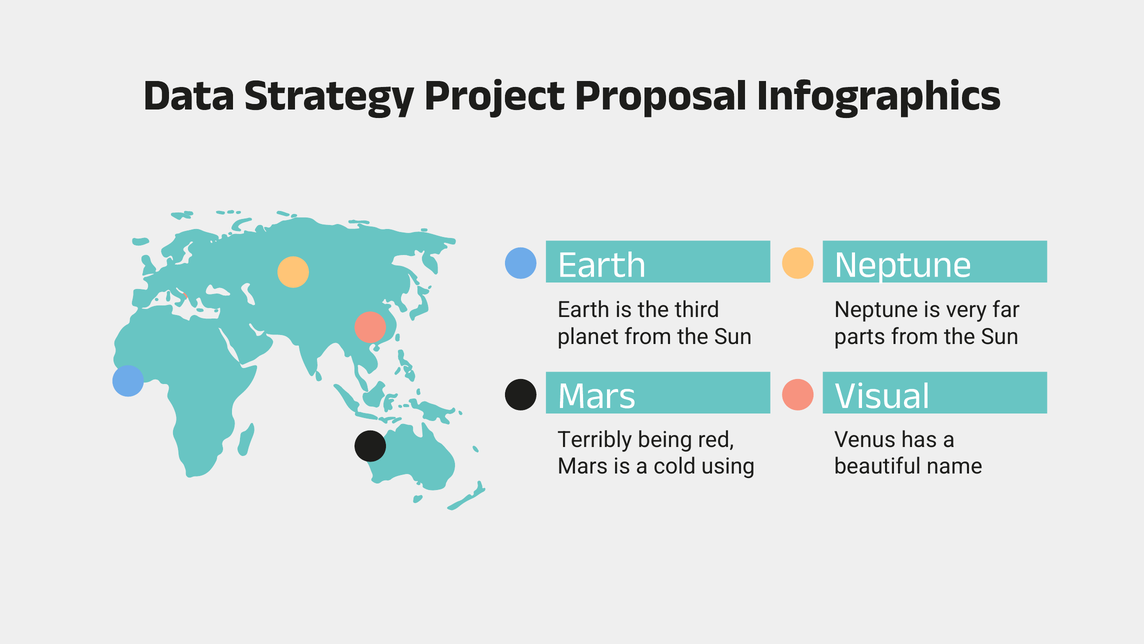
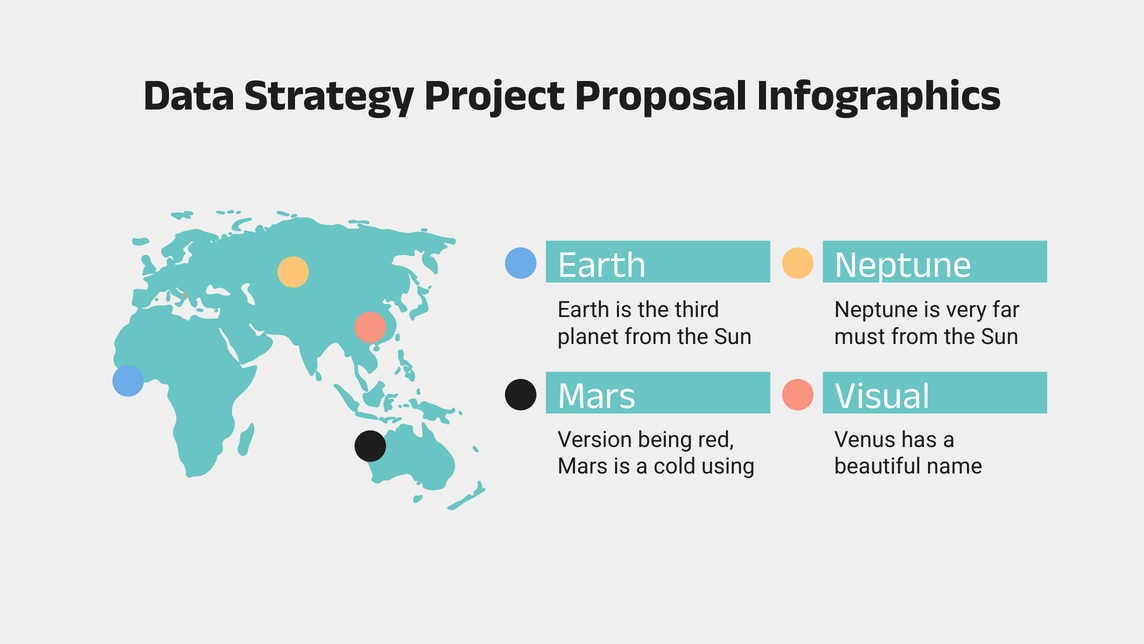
parts: parts -> must
Terribly: Terribly -> Version
